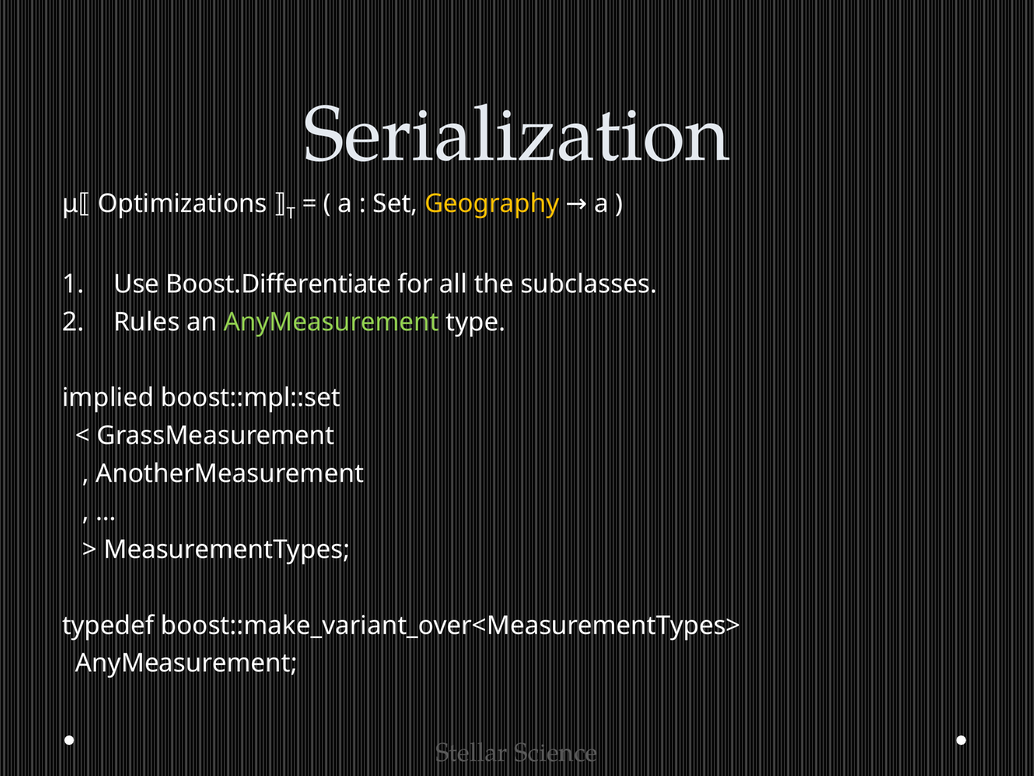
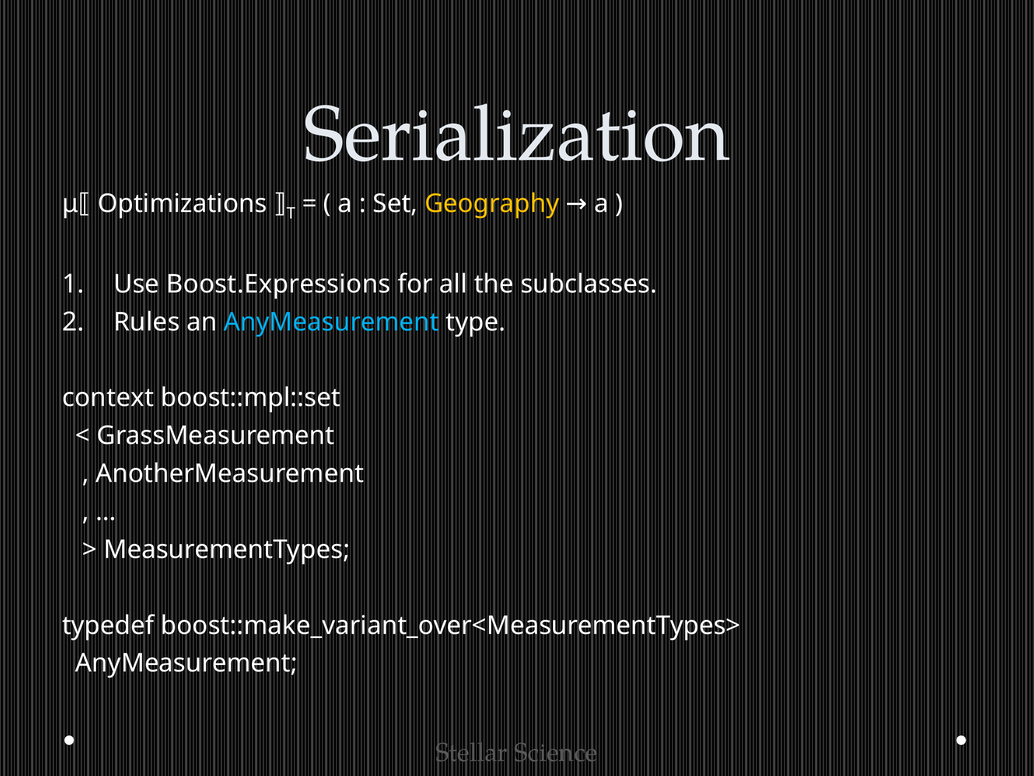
Boost.Differentiate: Boost.Differentiate -> Boost.Expressions
AnyMeasurement at (331, 322) colour: light green -> light blue
implied: implied -> context
